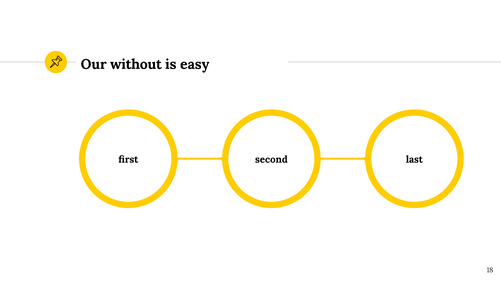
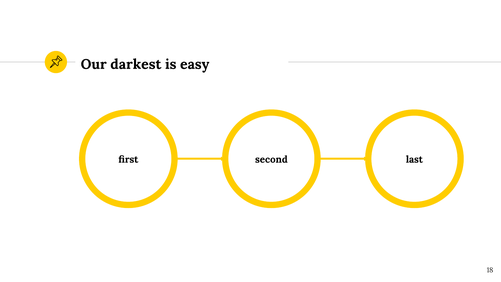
without: without -> darkest
